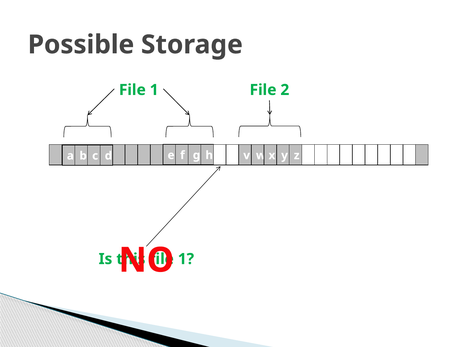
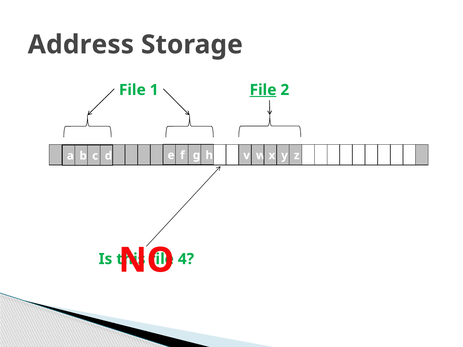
Possible: Possible -> Address
File at (263, 90) underline: none -> present
1 at (186, 259): 1 -> 4
